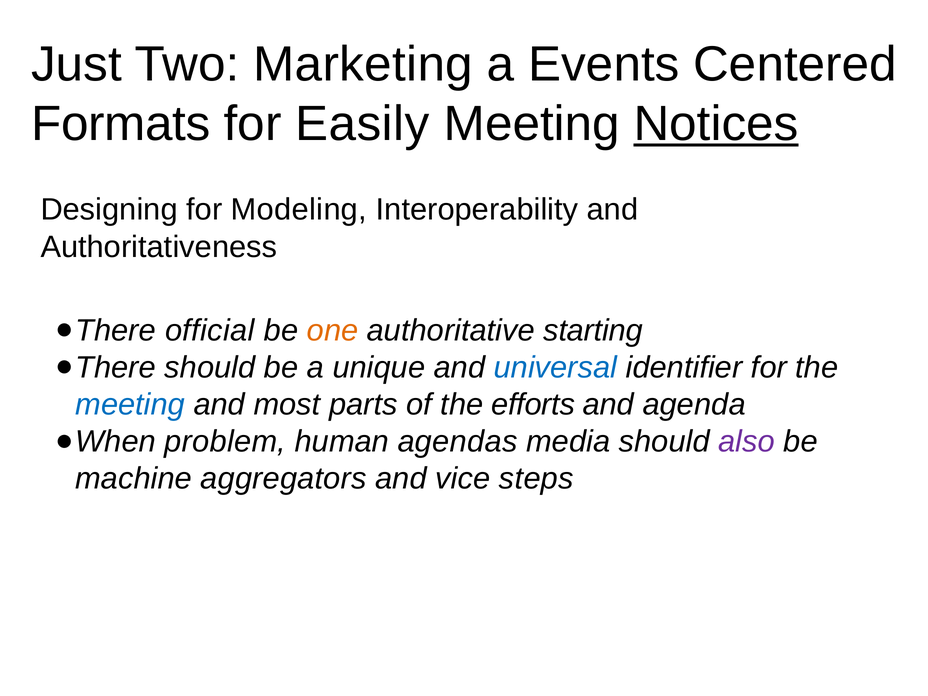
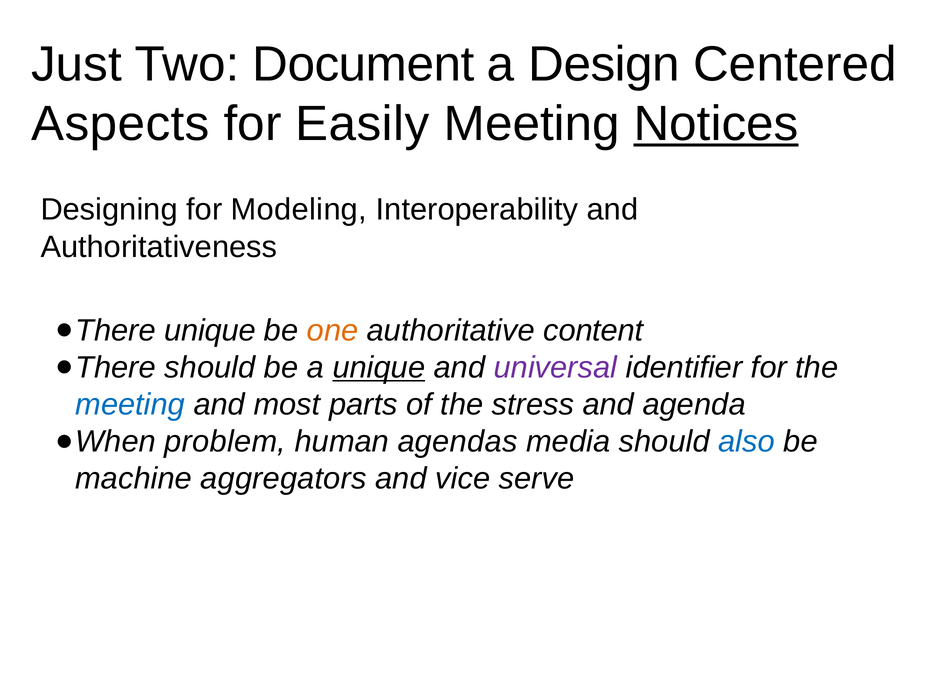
Marketing: Marketing -> Document
Events: Events -> Design
Formats: Formats -> Aspects
official at (210, 330): official -> unique
starting: starting -> content
unique at (379, 368) underline: none -> present
universal colour: blue -> purple
efforts: efforts -> stress
also colour: purple -> blue
steps: steps -> serve
